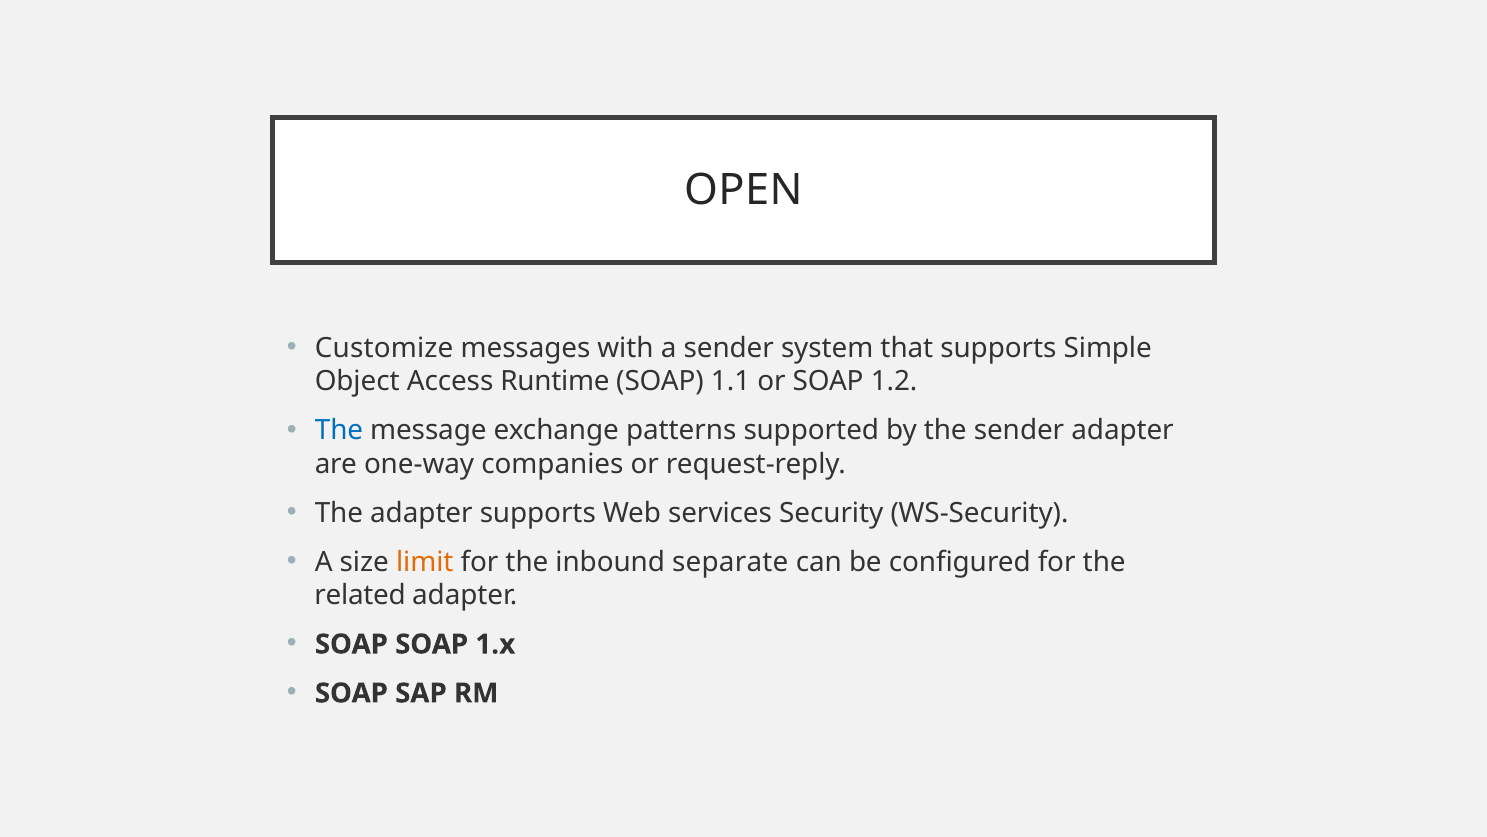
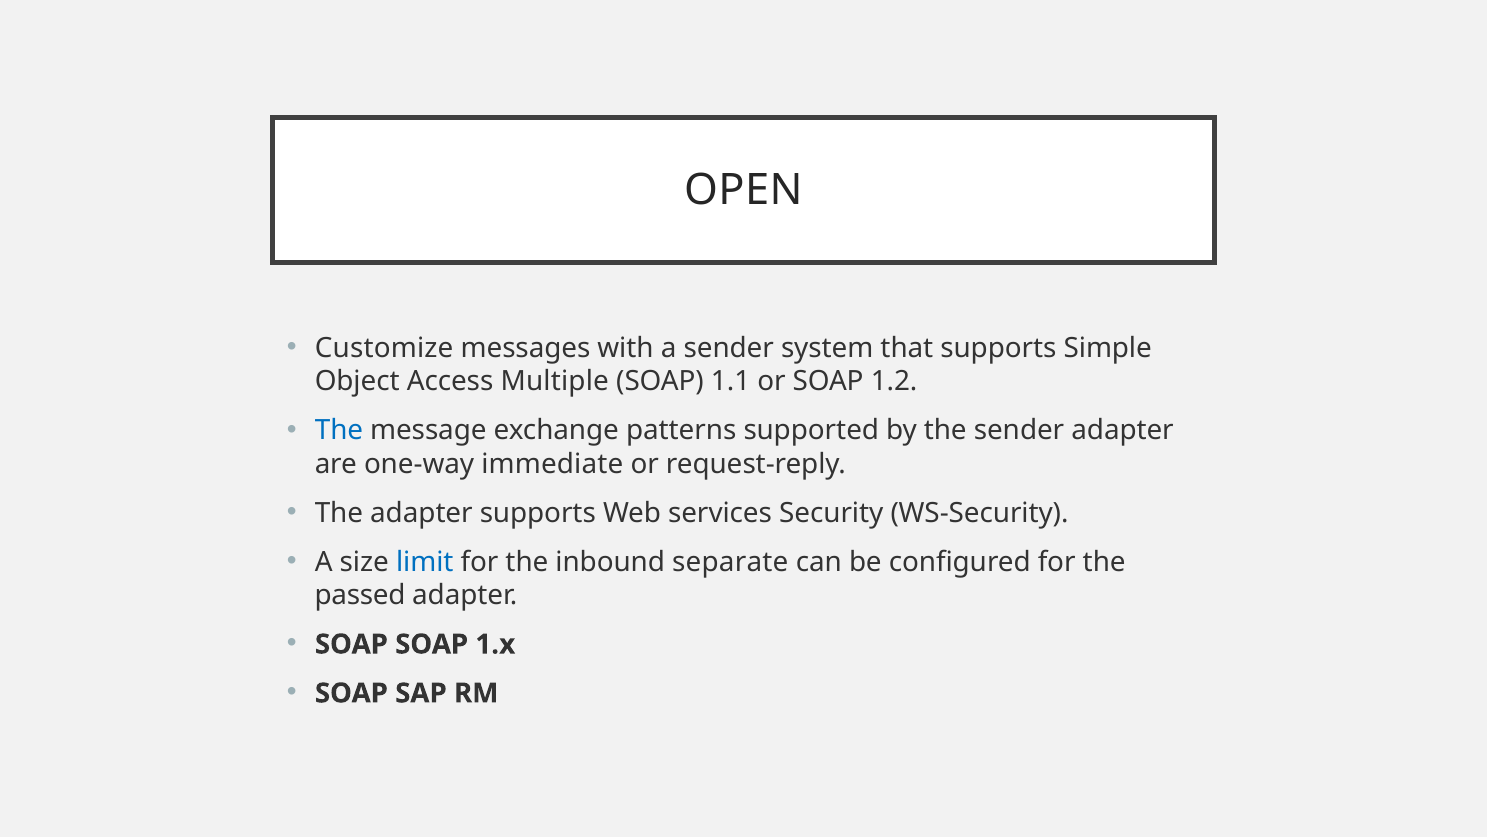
Runtime: Runtime -> Multiple
companies: companies -> immediate
limit colour: orange -> blue
related: related -> passed
